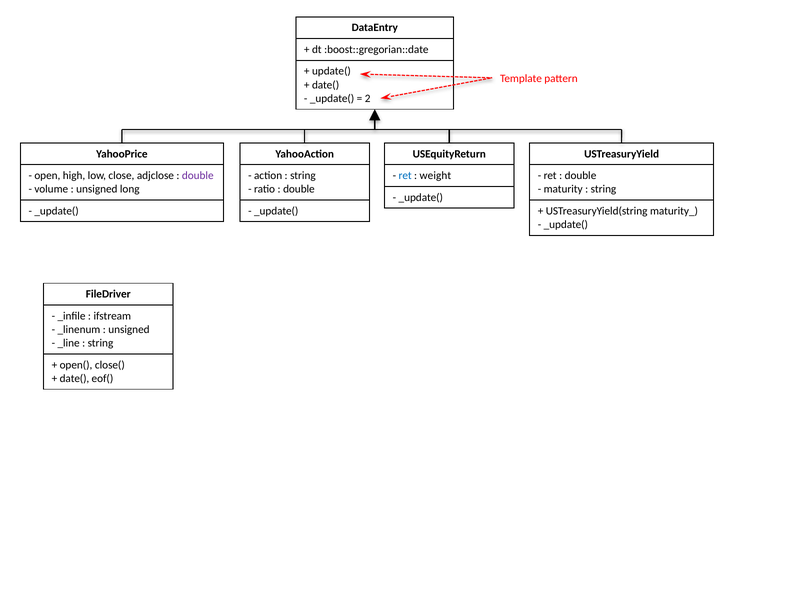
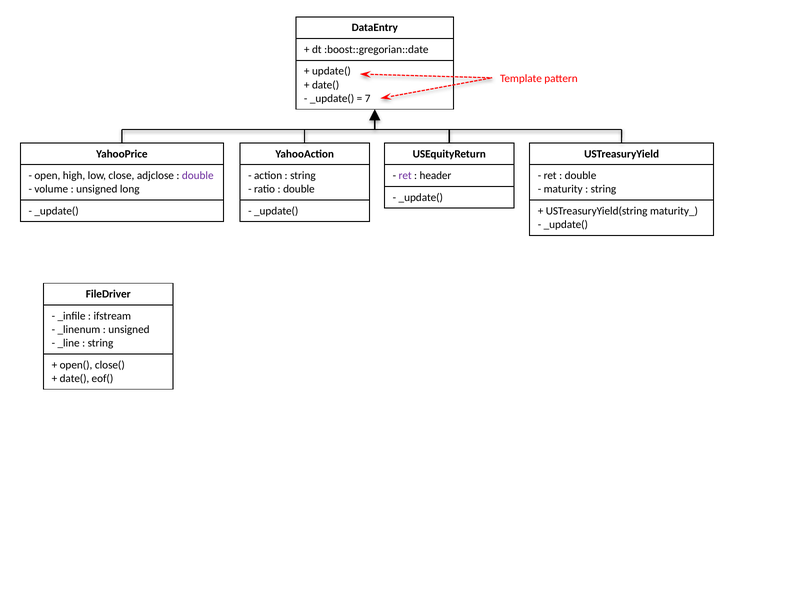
2: 2 -> 7
ret at (405, 176) colour: blue -> purple
weight: weight -> header
